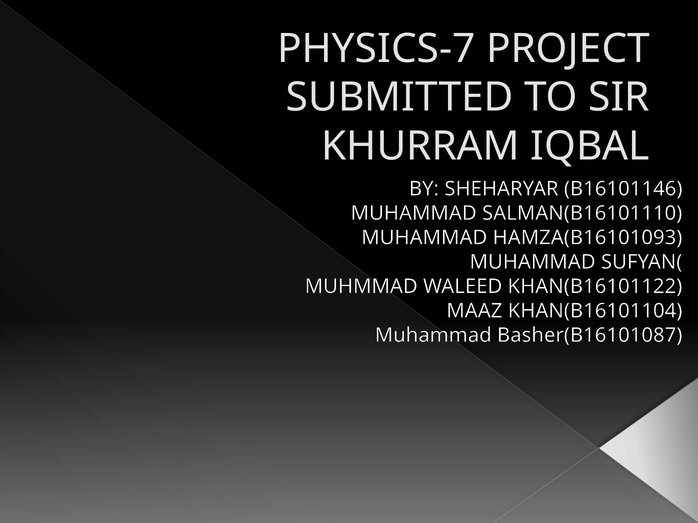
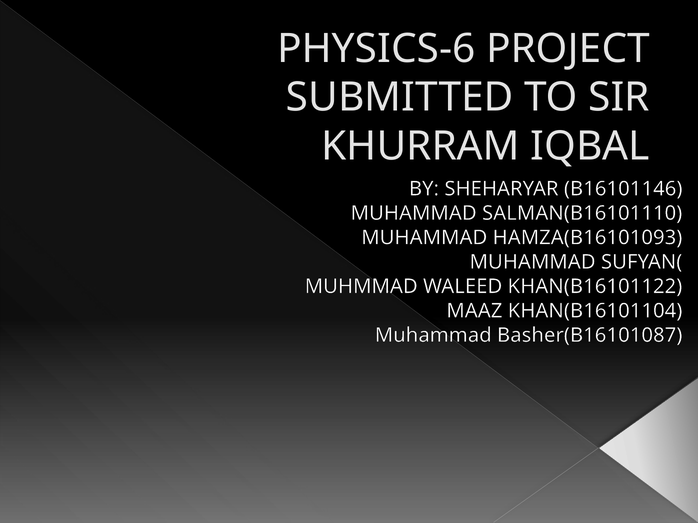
PHYSICS-7: PHYSICS-7 -> PHYSICS-6
